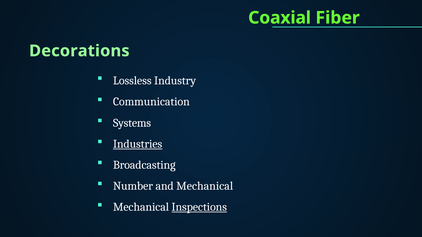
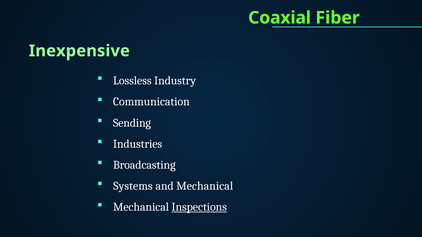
Decorations: Decorations -> Inexpensive
Systems: Systems -> Sending
Industries underline: present -> none
Number: Number -> Systems
